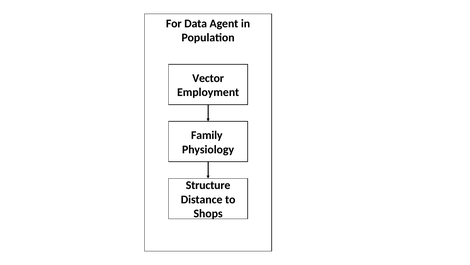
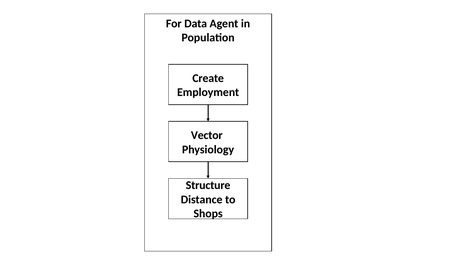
Vector: Vector -> Create
Family: Family -> Vector
